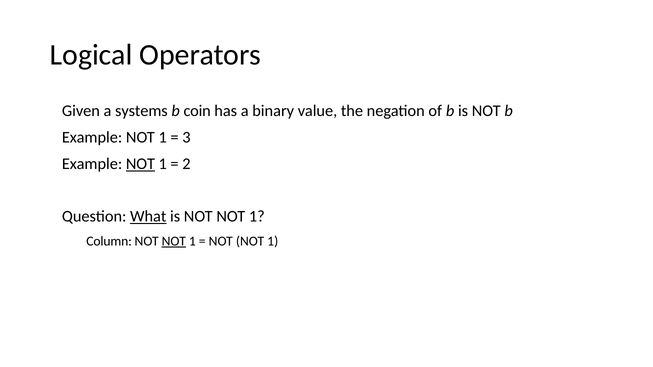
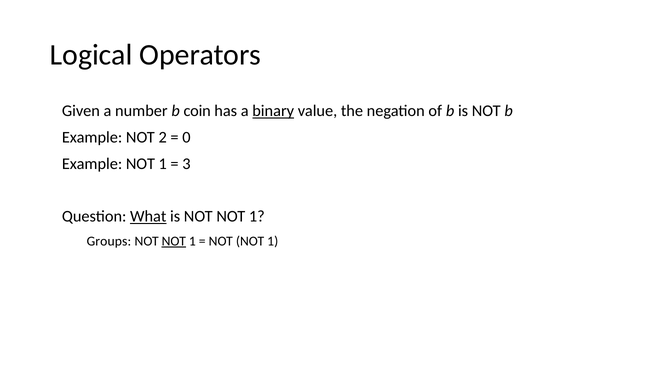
systems: systems -> number
binary underline: none -> present
1 at (163, 138): 1 -> 2
3: 3 -> 0
NOT at (140, 164) underline: present -> none
2: 2 -> 3
Column: Column -> Groups
